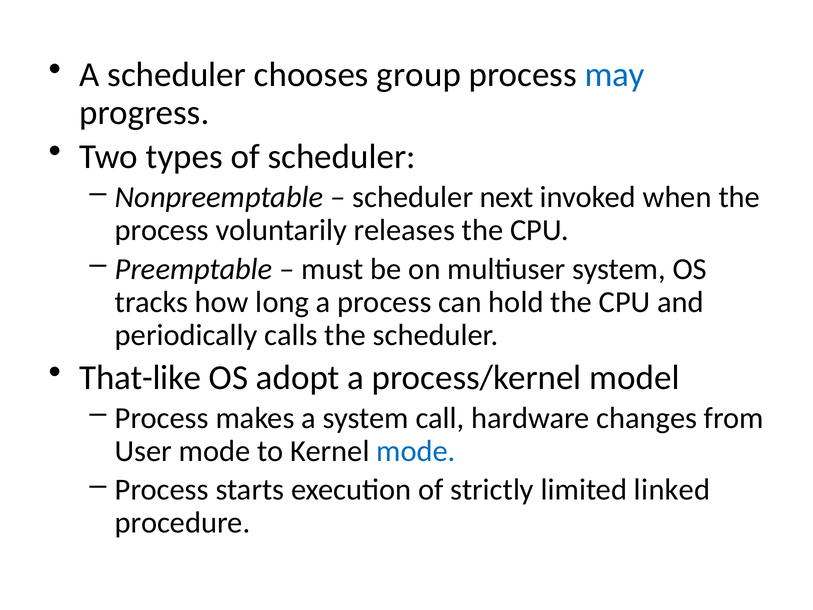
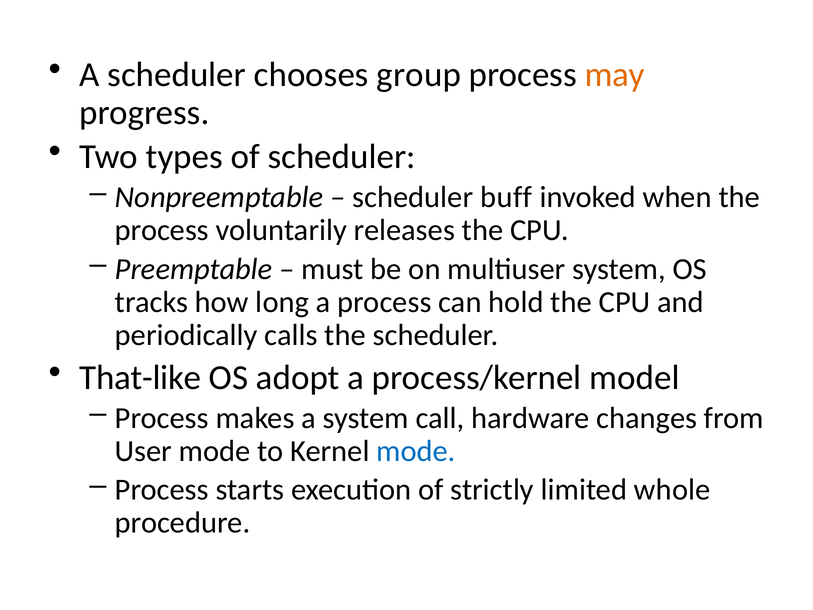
may colour: blue -> orange
next: next -> buff
linked: linked -> whole
